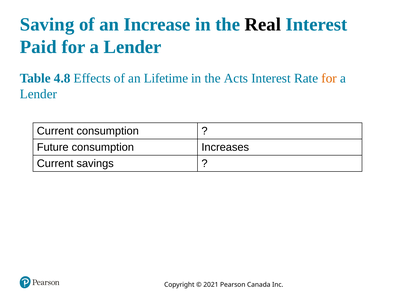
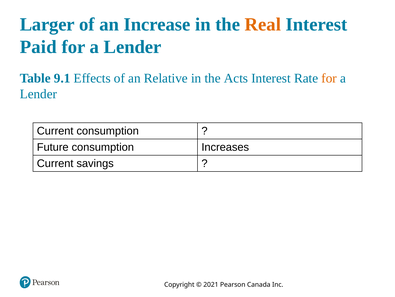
Saving: Saving -> Larger
Real colour: black -> orange
4.8: 4.8 -> 9.1
Lifetime: Lifetime -> Relative
